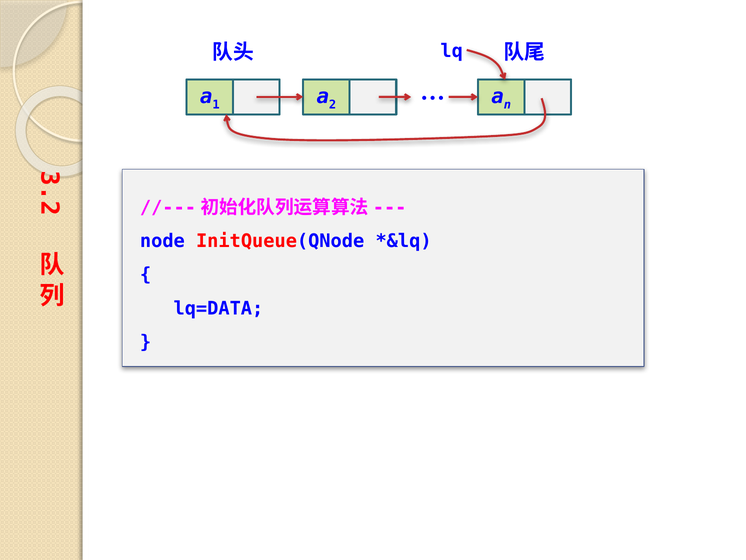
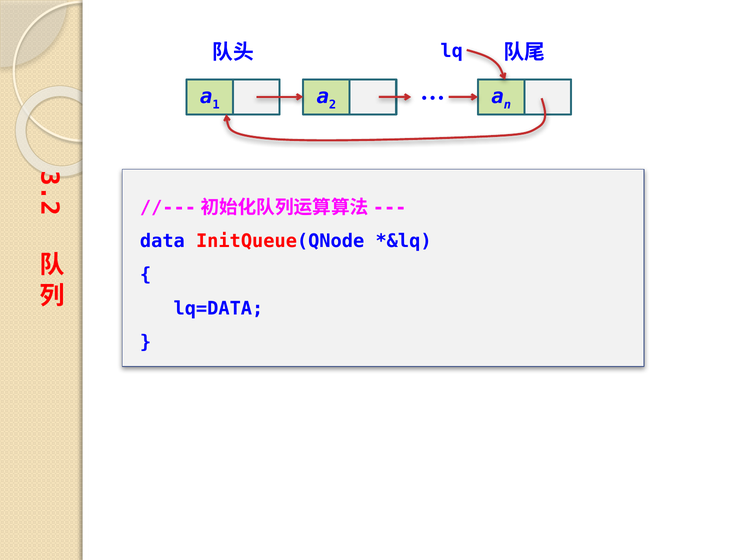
node: node -> data
